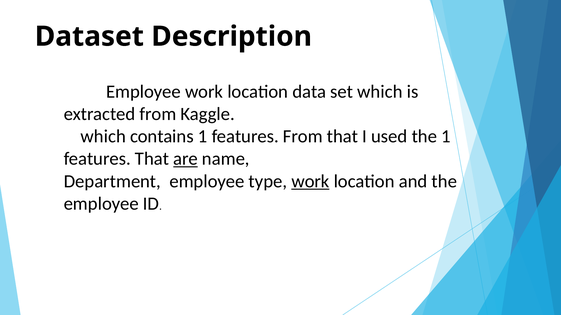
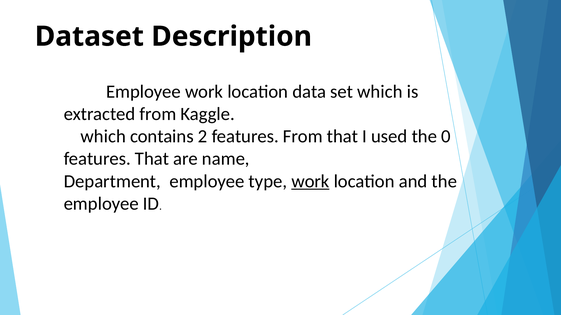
contains 1: 1 -> 2
the 1: 1 -> 0
are underline: present -> none
